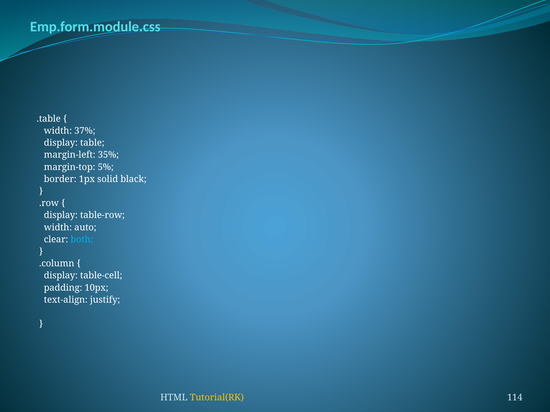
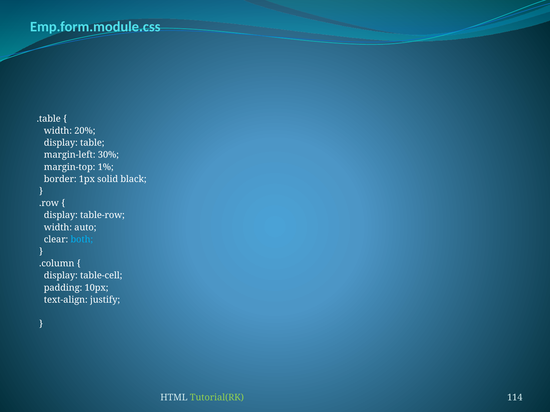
37%: 37% -> 20%
35%: 35% -> 30%
5%: 5% -> 1%
Tutorial(RK colour: yellow -> light green
